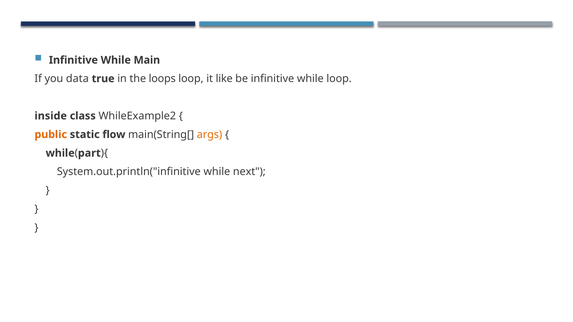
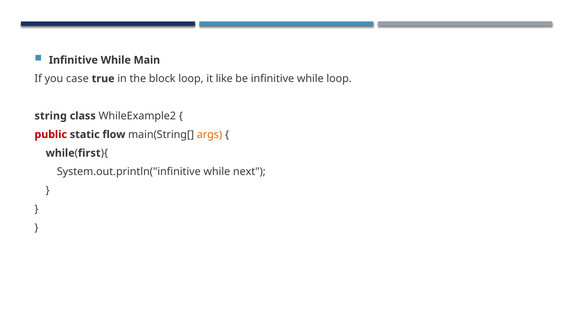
data: data -> case
loops: loops -> block
inside: inside -> string
public colour: orange -> red
part: part -> first
